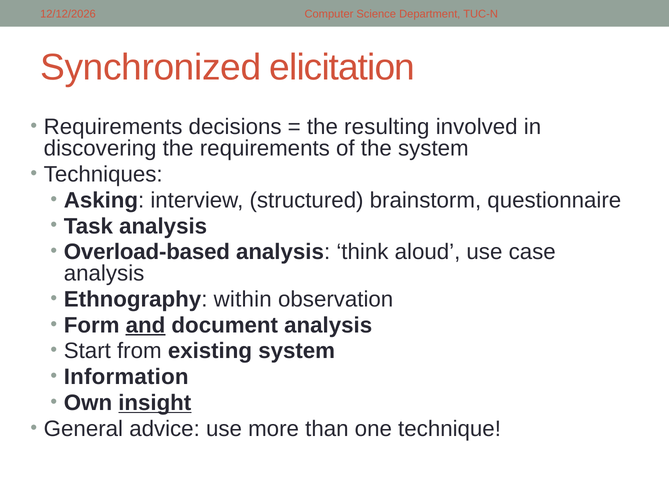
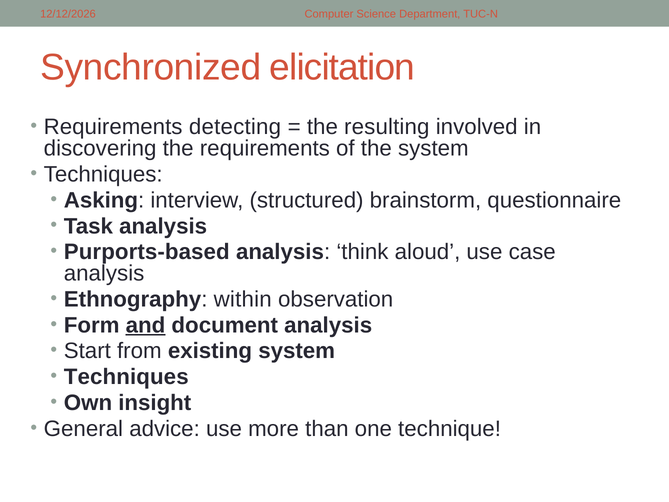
decisions: decisions -> detecting
Overload-based: Overload-based -> Purports-based
Information at (126, 377): Information -> Techniques
insight underline: present -> none
